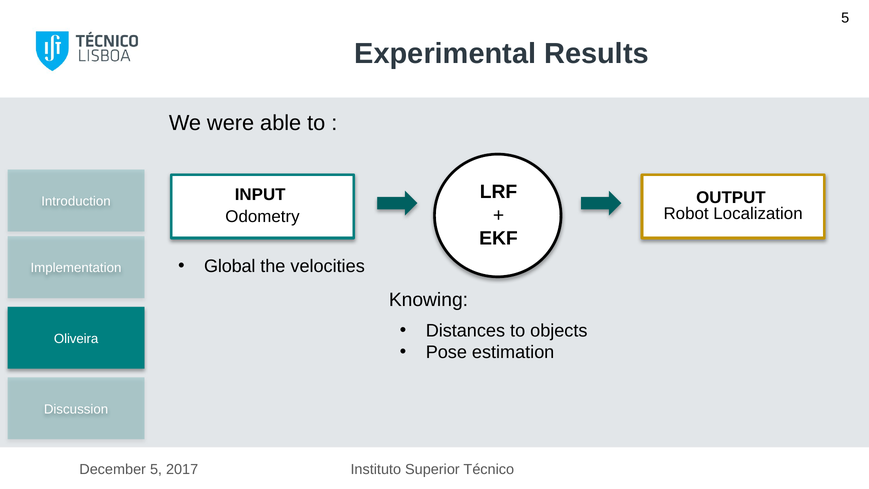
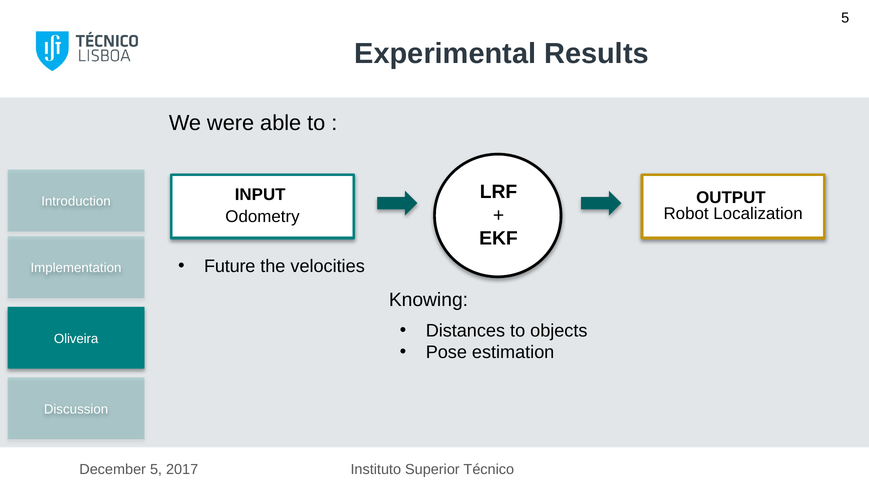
Global: Global -> Future
